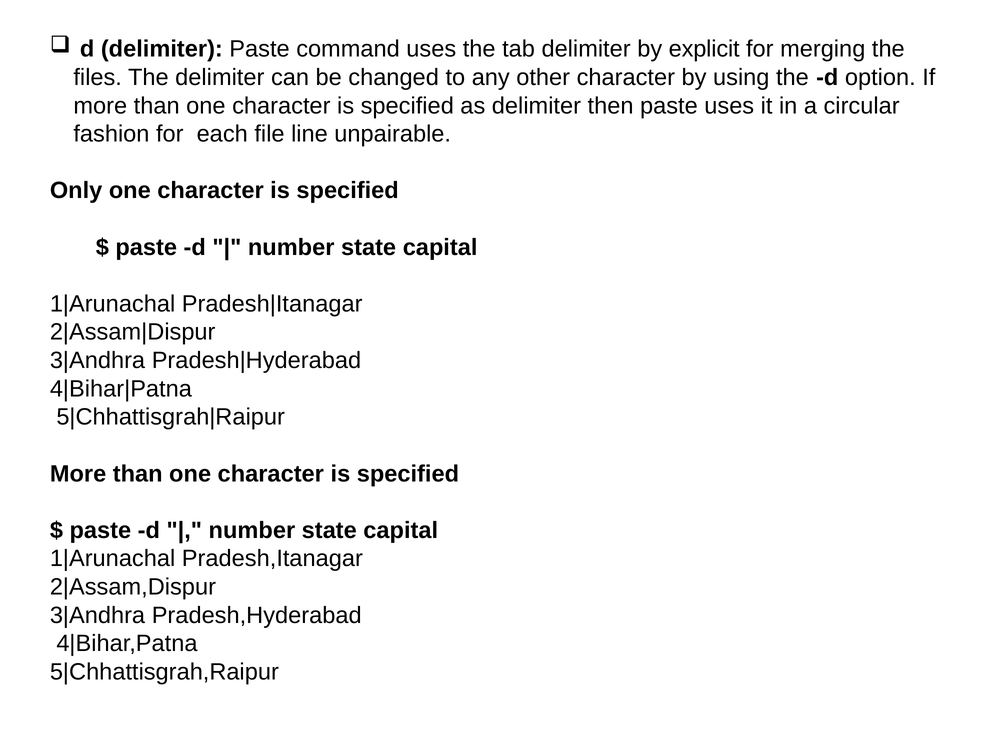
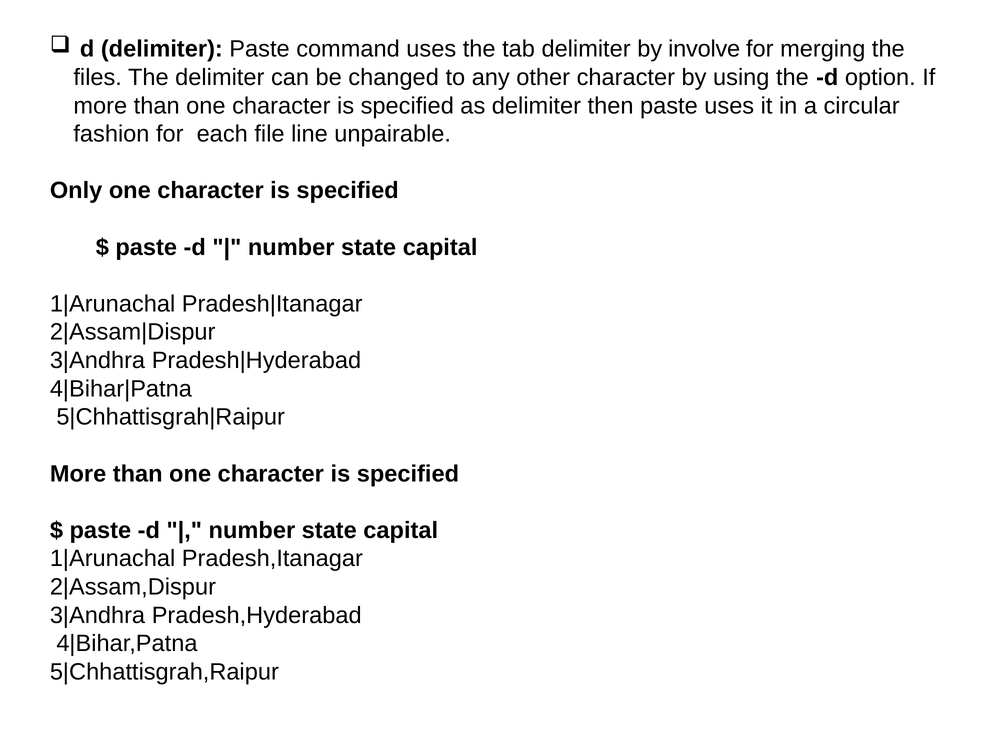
explicit: explicit -> involve
